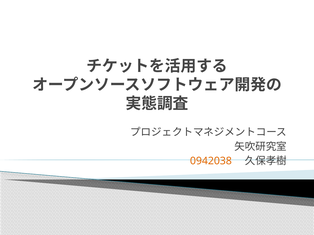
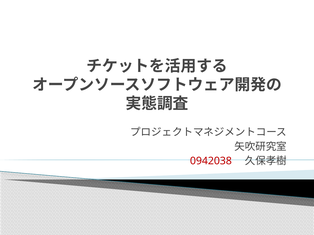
0942038 colour: orange -> red
